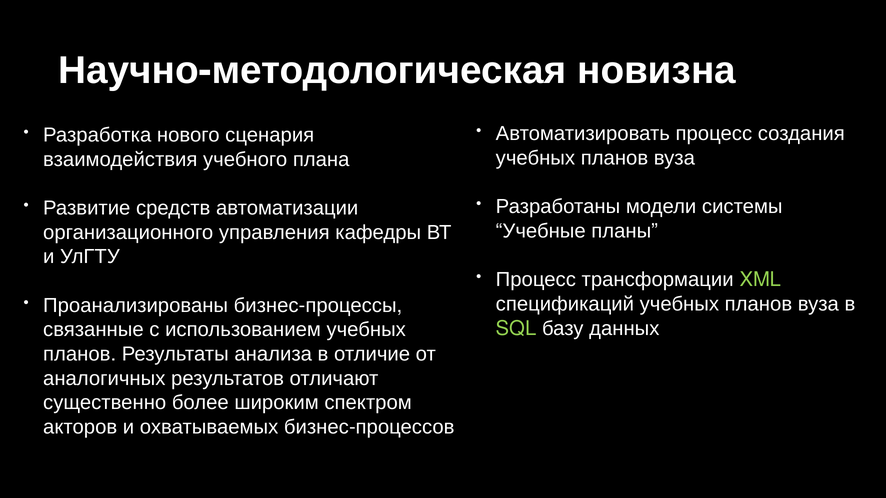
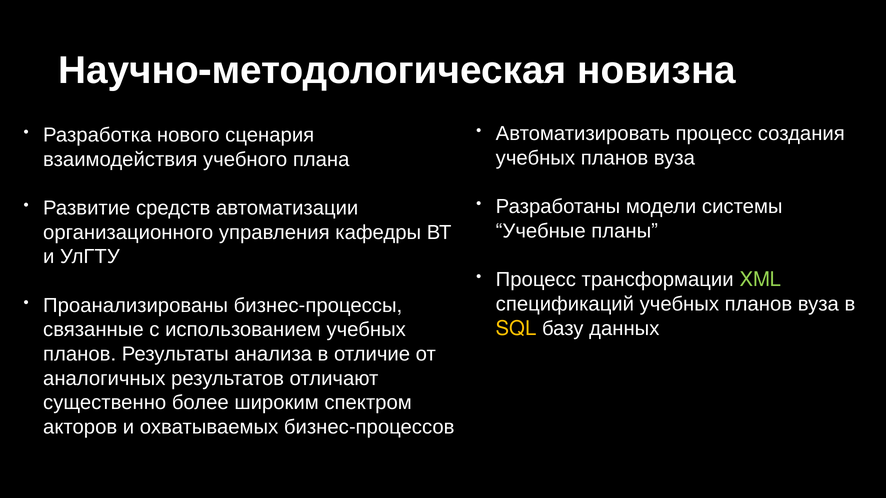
SQL colour: light green -> yellow
